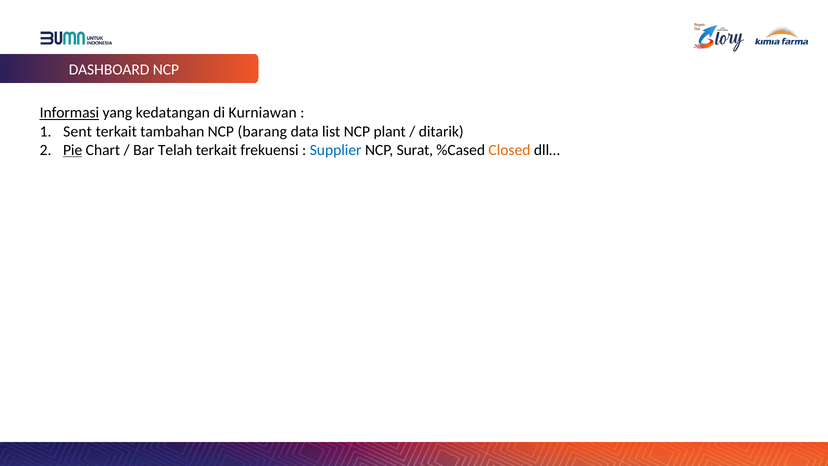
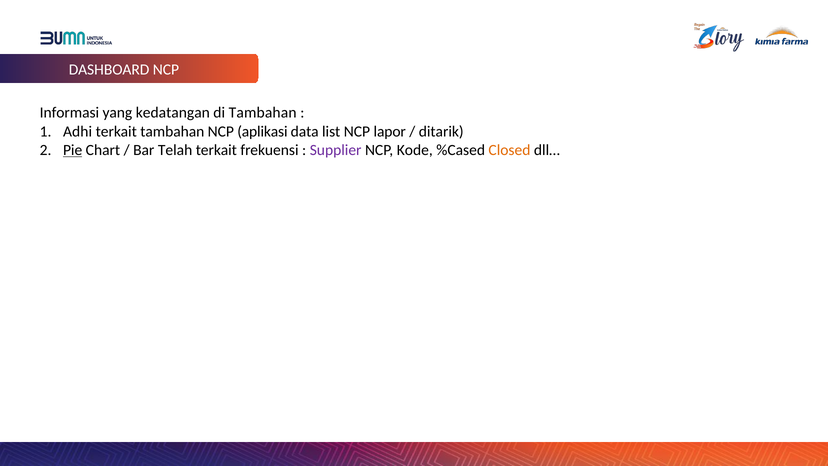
Informasi underline: present -> none
di Kurniawan: Kurniawan -> Tambahan
Sent: Sent -> Adhi
barang: barang -> aplikasi
plant: plant -> lapor
Supplier colour: blue -> purple
Surat: Surat -> Kode
